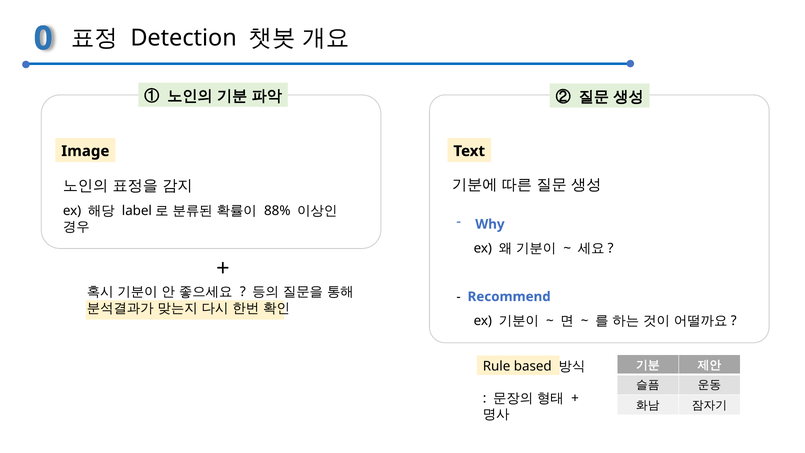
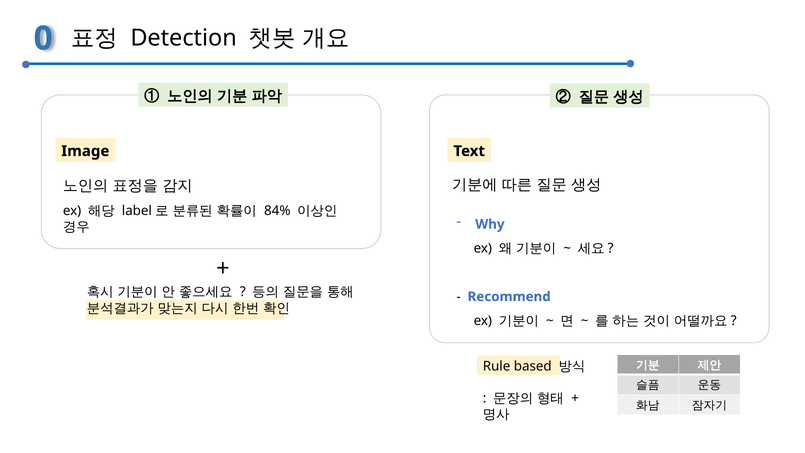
88%: 88% -> 84%
